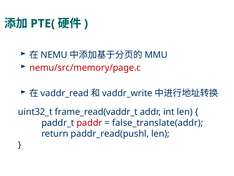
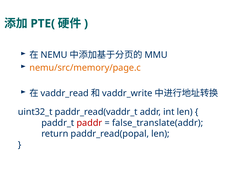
nemu/src/memory/page.c colour: red -> orange
frame_read(vaddr_t: frame_read(vaddr_t -> paddr_read(vaddr_t
paddr_read(pushl: paddr_read(pushl -> paddr_read(popal
